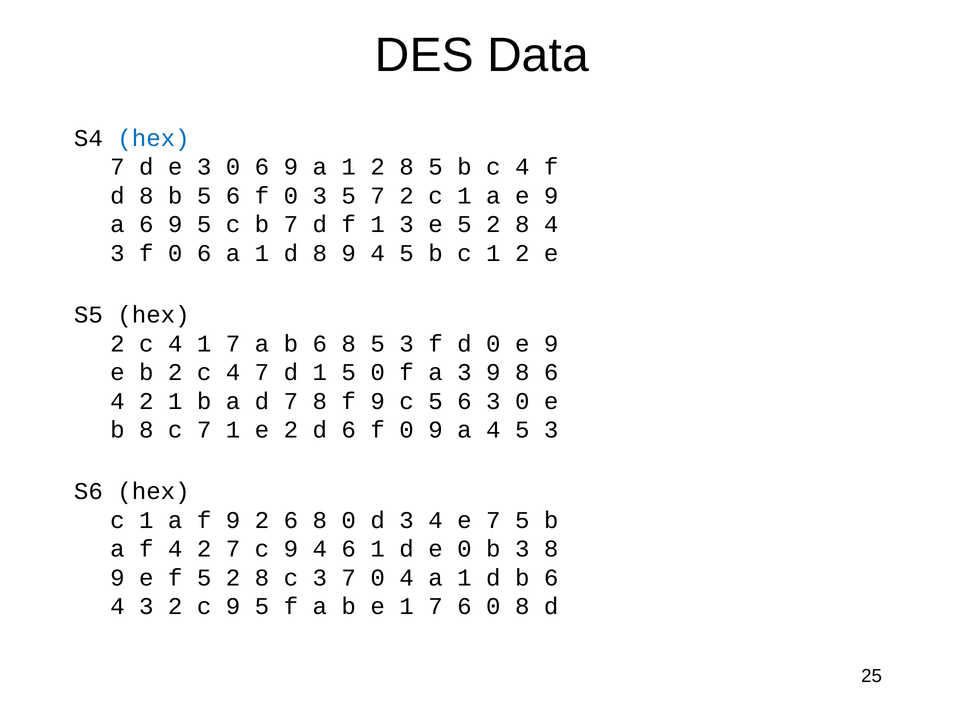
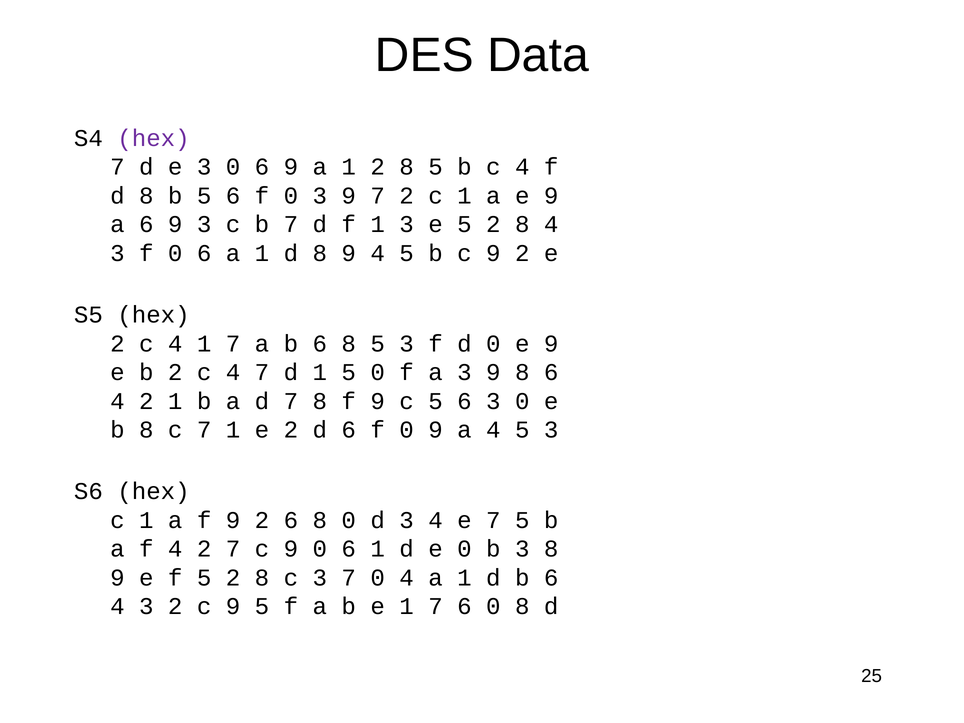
hex at (153, 138) colour: blue -> purple
0 3 5: 5 -> 9
6 9 5: 5 -> 3
b c 1: 1 -> 9
c 9 4: 4 -> 0
